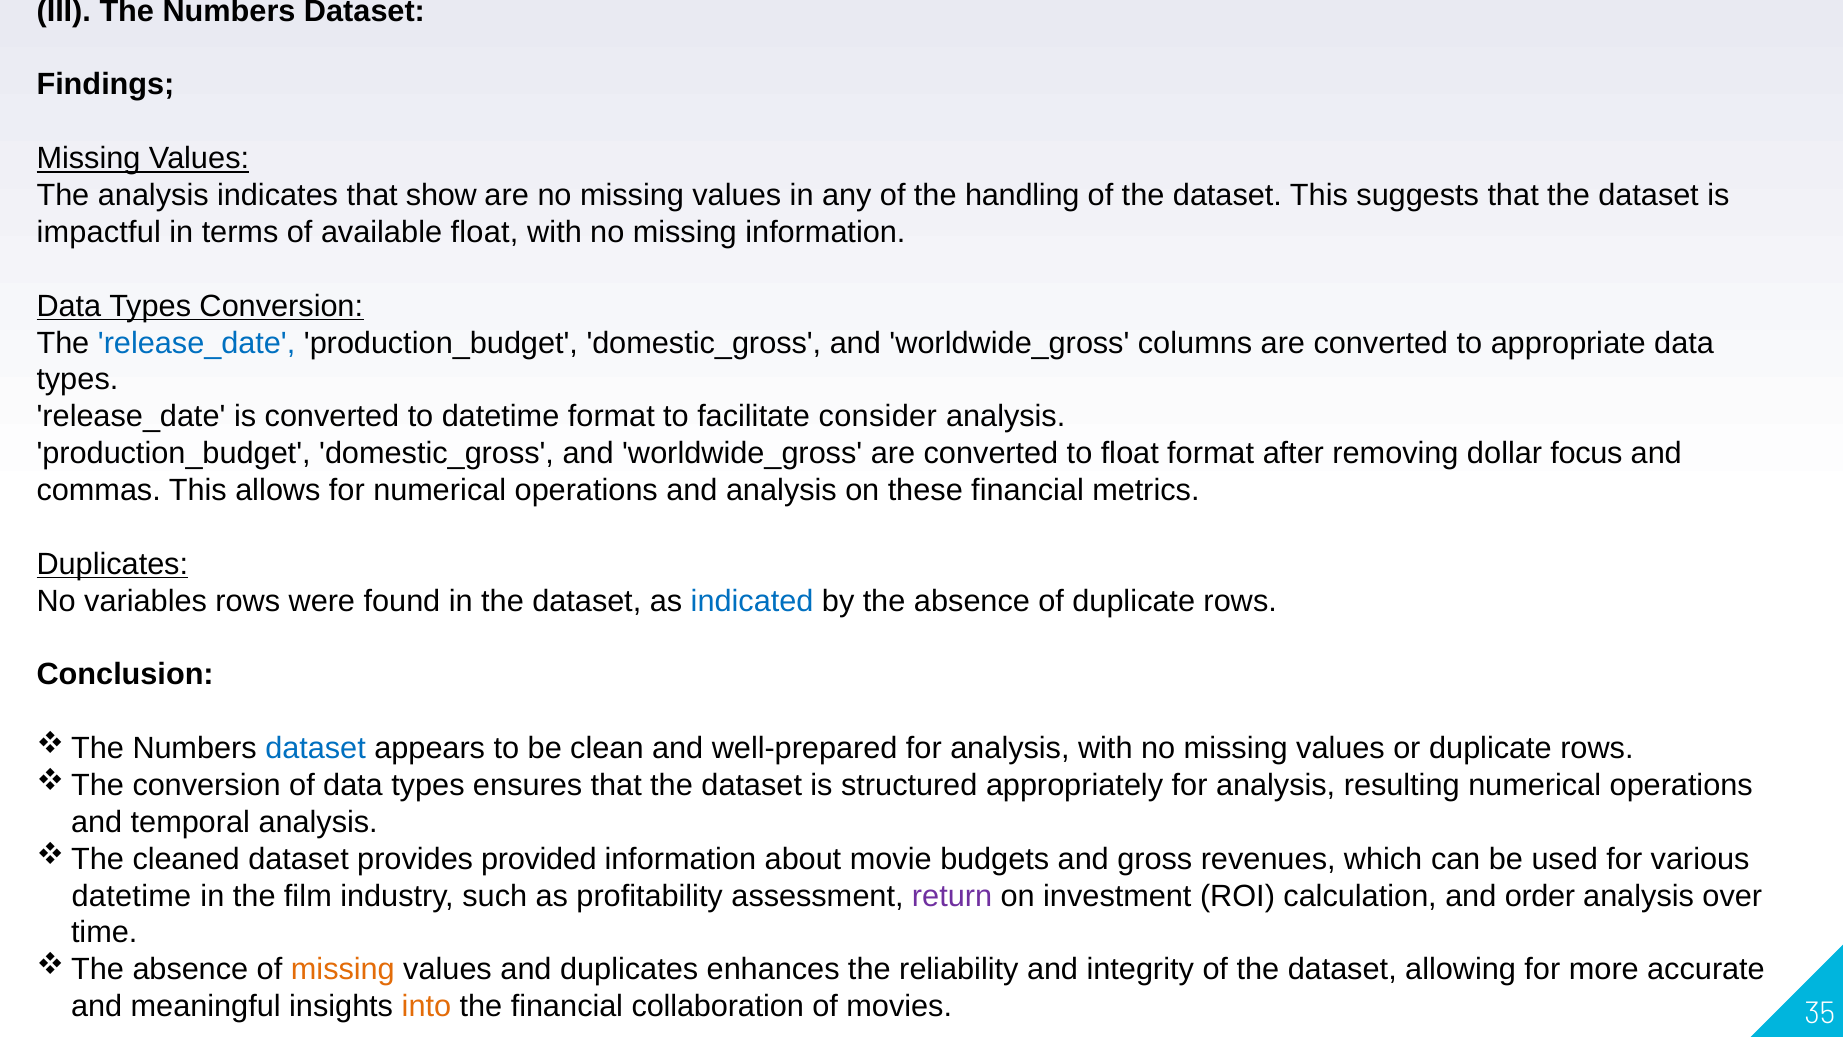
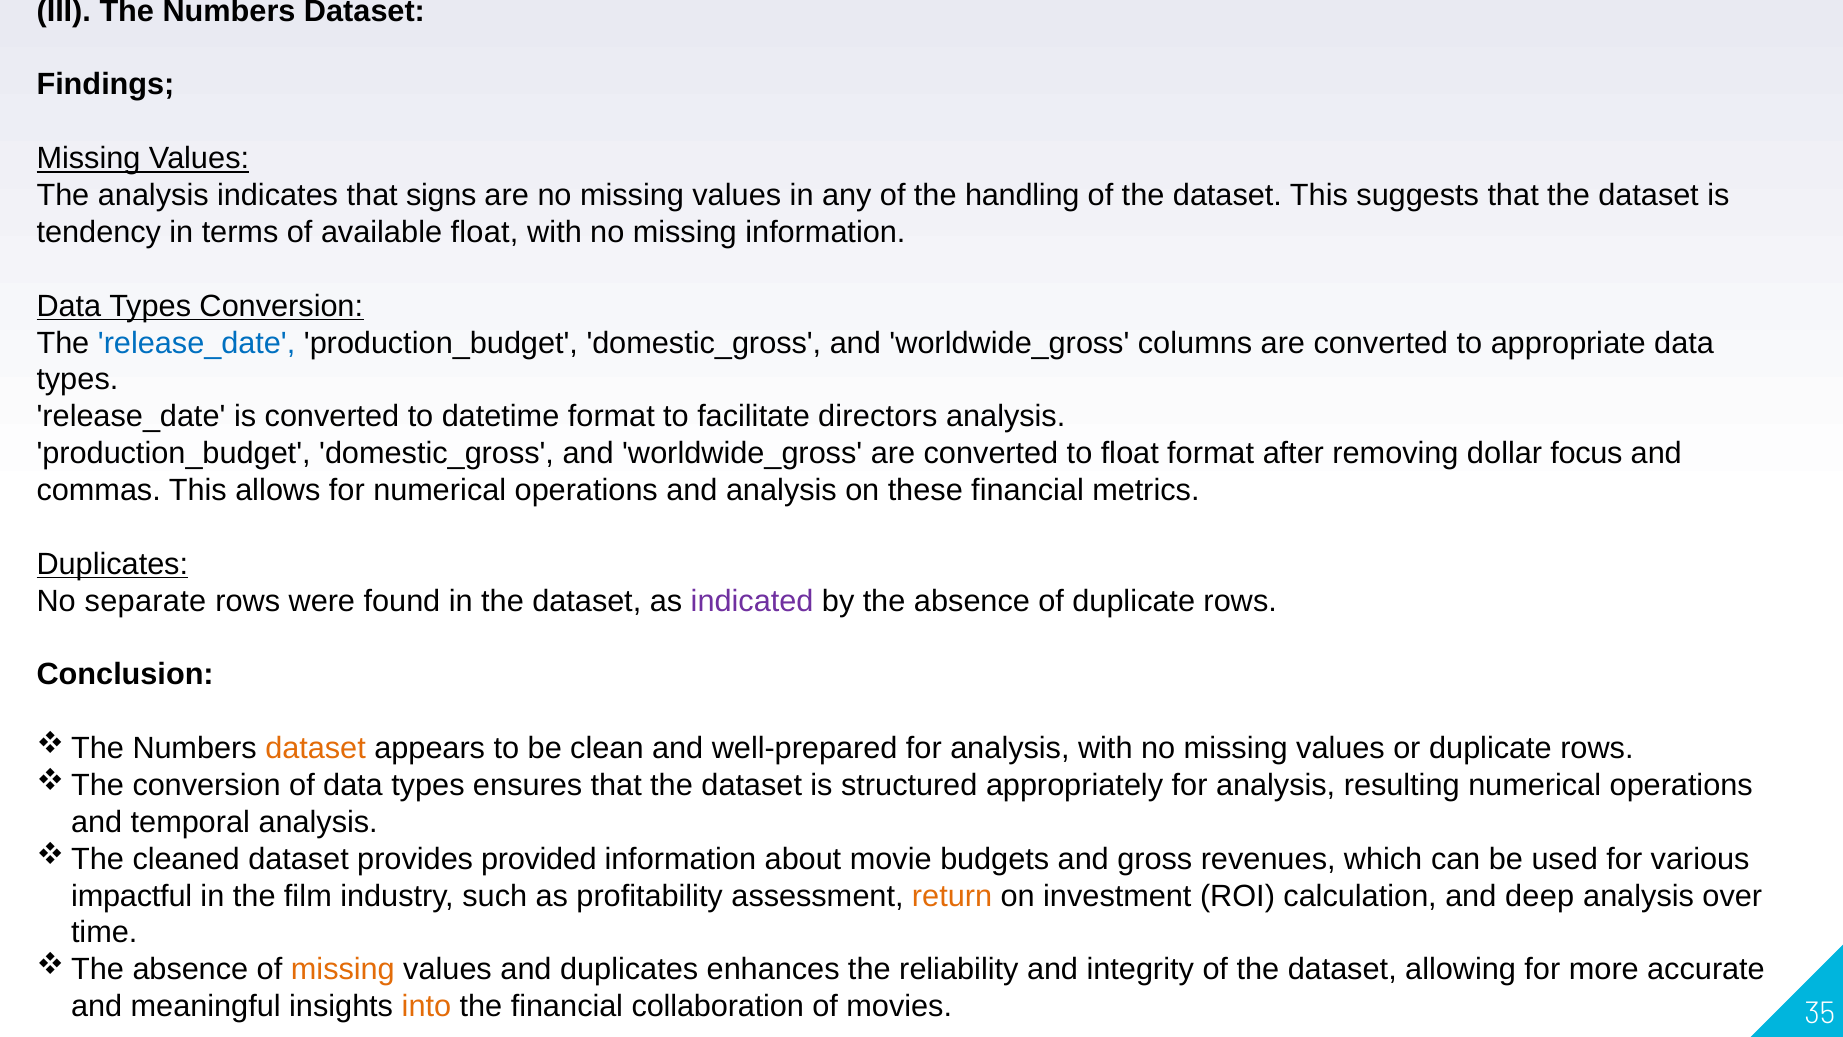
show: show -> signs
impactful: impactful -> tendency
consider: consider -> directors
variables: variables -> separate
indicated colour: blue -> purple
dataset at (316, 748) colour: blue -> orange
datetime at (131, 896): datetime -> impactful
return colour: purple -> orange
order: order -> deep
